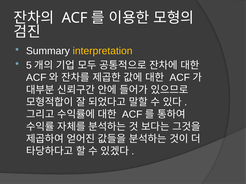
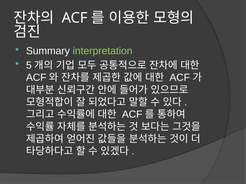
interpretation colour: yellow -> light green
